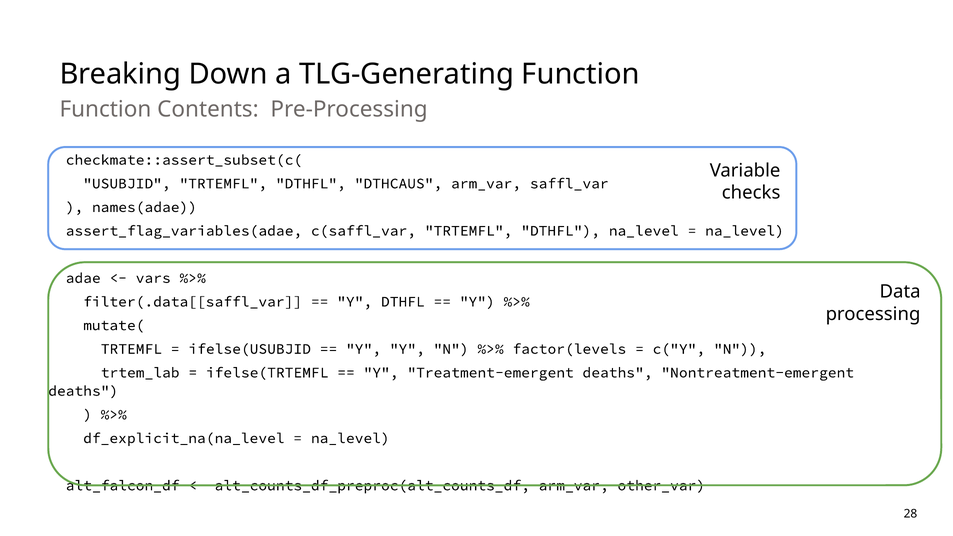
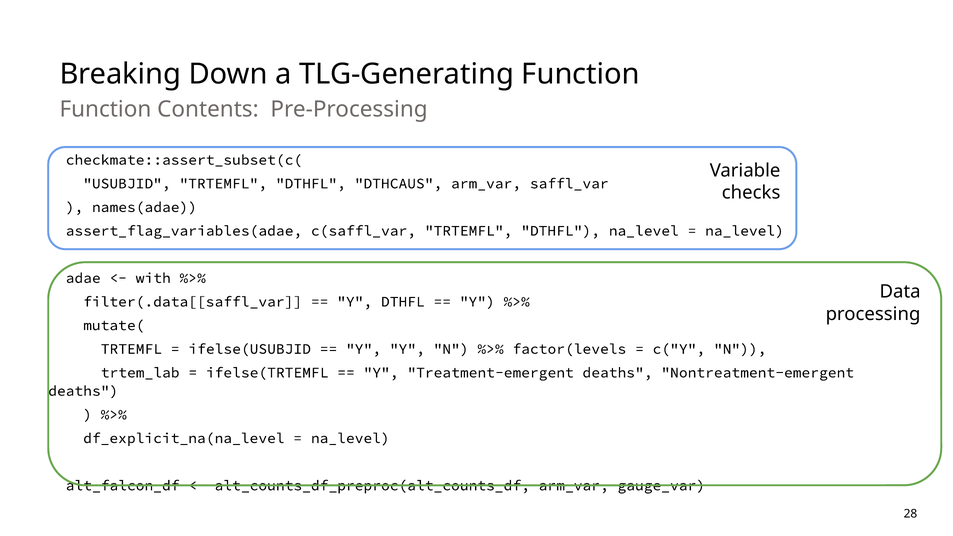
vars: vars -> with
other_var: other_var -> gauge_var
